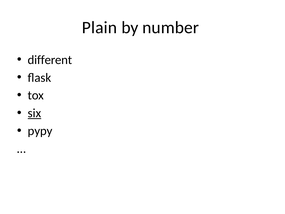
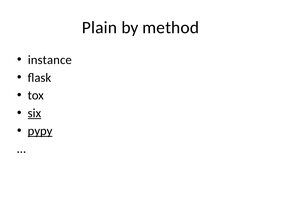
number: number -> method
different: different -> instance
pypy underline: none -> present
